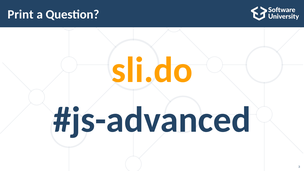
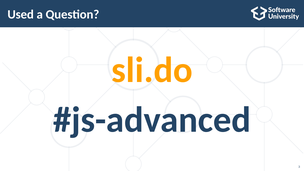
Print: Print -> Used
